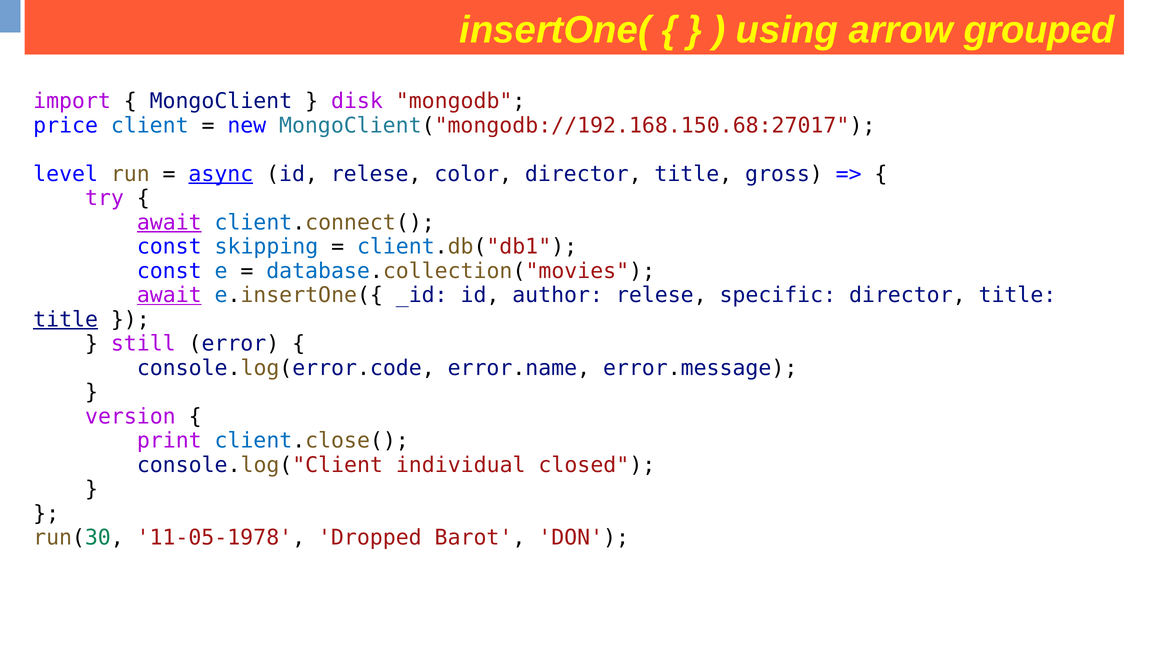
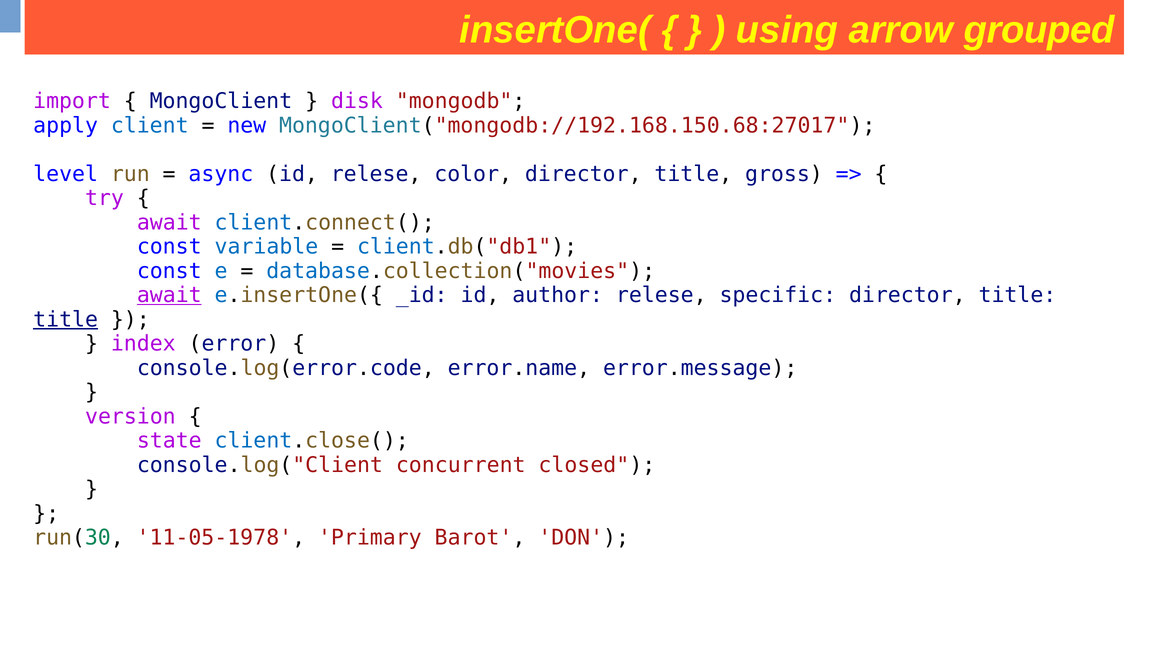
price: price -> apply
async underline: present -> none
await at (169, 222) underline: present -> none
skipping: skipping -> variable
still: still -> index
print: print -> state
individual: individual -> concurrent
Dropped: Dropped -> Primary
